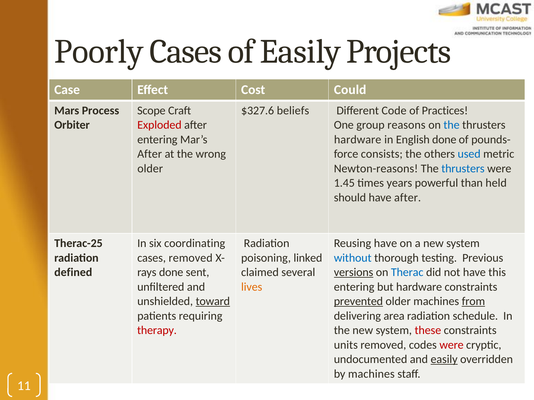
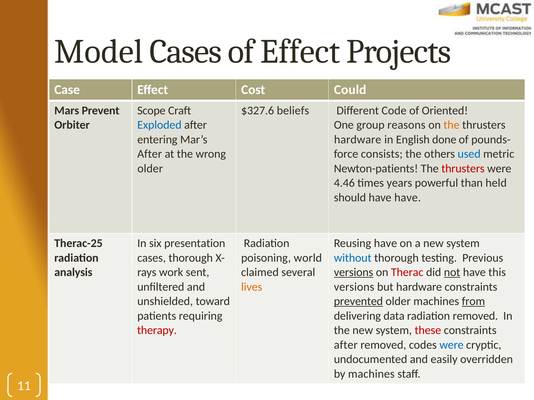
Poorly: Poorly -> Model
of Easily: Easily -> Effect
Process: Process -> Prevent
Practices: Practices -> Oriented
Exploded colour: red -> blue
the at (452, 125) colour: blue -> orange
Newton-reasons: Newton-reasons -> Newton-patients
thrusters at (463, 169) colour: blue -> red
1.45: 1.45 -> 4.46
have after: after -> have
coordinating: coordinating -> presentation
cases removed: removed -> thorough
linked: linked -> world
defined: defined -> analysis
done at (171, 273): done -> work
Therac colour: blue -> red
not underline: none -> present
entering at (354, 287): entering -> versions
toward underline: present -> none
area: area -> data
radiation schedule: schedule -> removed
units at (346, 345): units -> after
were at (452, 345) colour: red -> blue
easily at (444, 360) underline: present -> none
